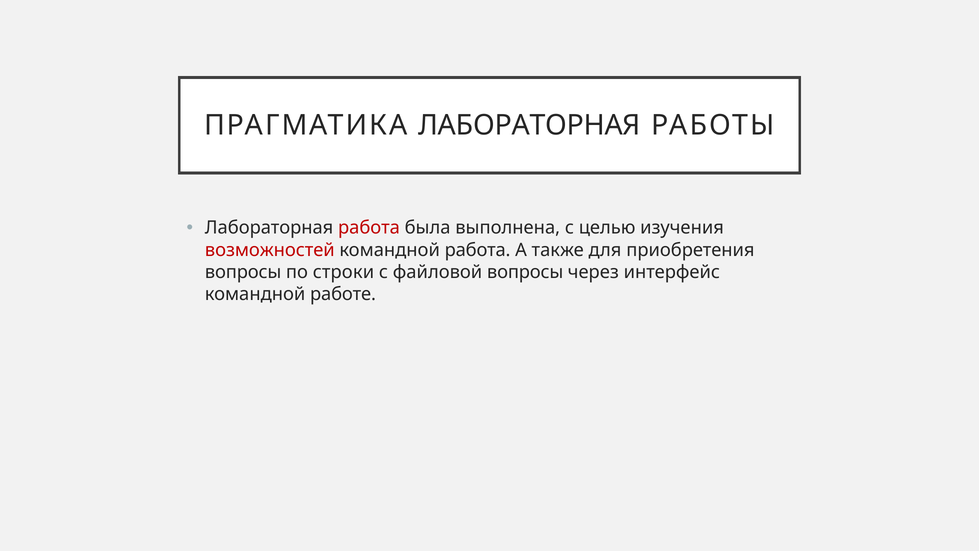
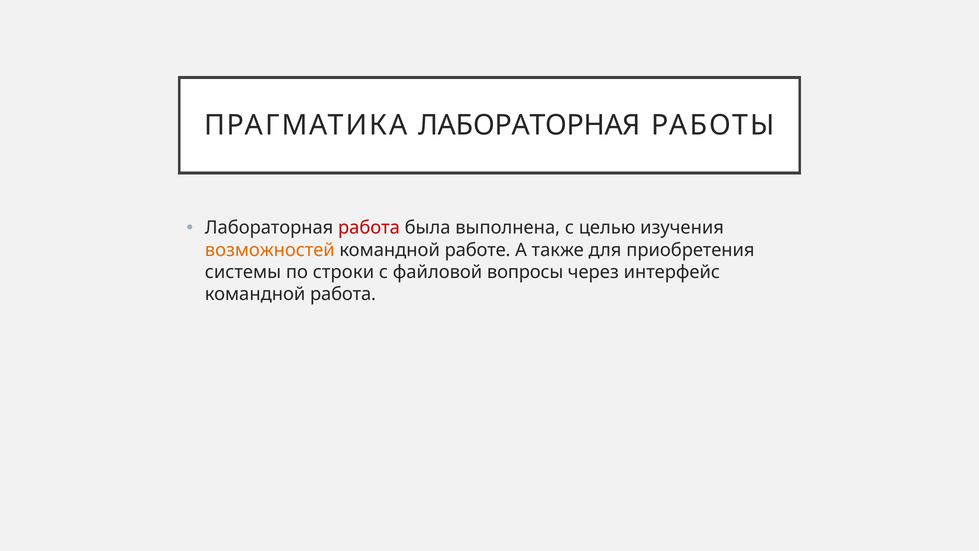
возможностей colour: red -> orange
командной работа: работа -> работе
вопросы at (243, 272): вопросы -> системы
командной работе: работе -> работа
